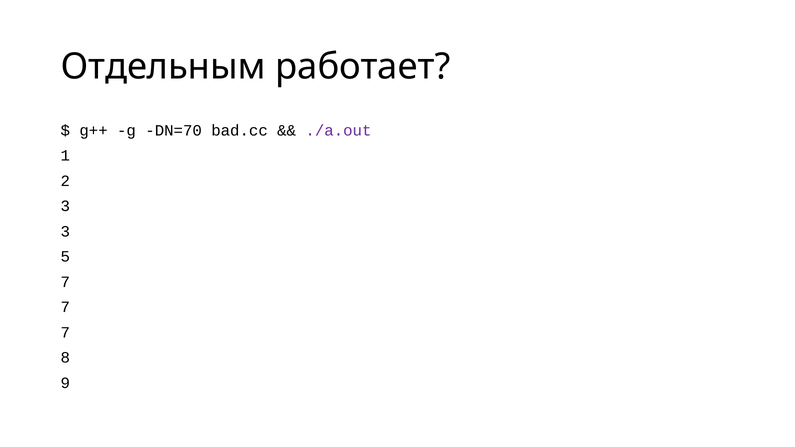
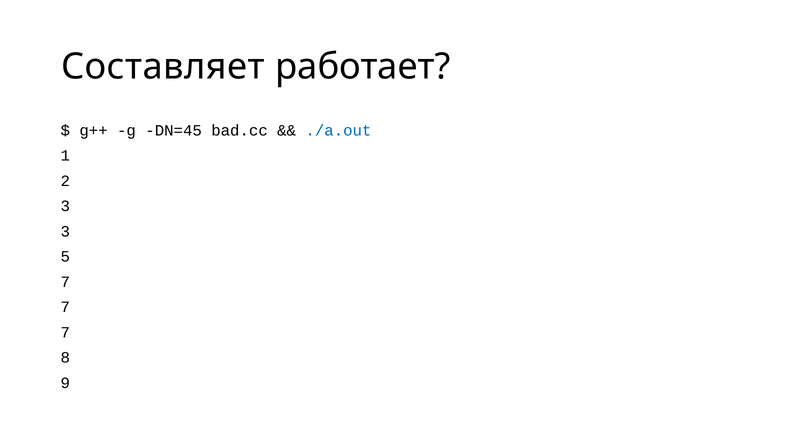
Отдельным: Отдельным -> Составляет
DN=70: DN=70 -> DN=45
./a.out colour: purple -> blue
